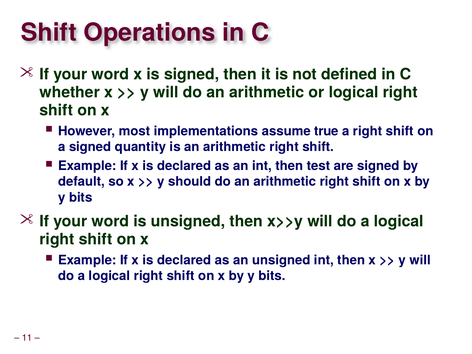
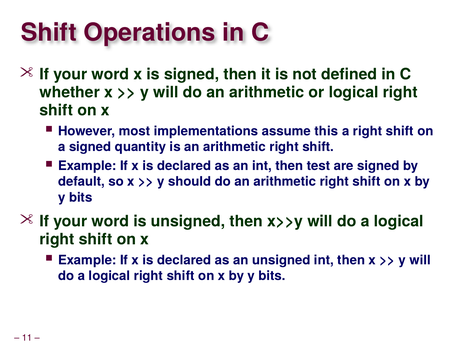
true: true -> this
